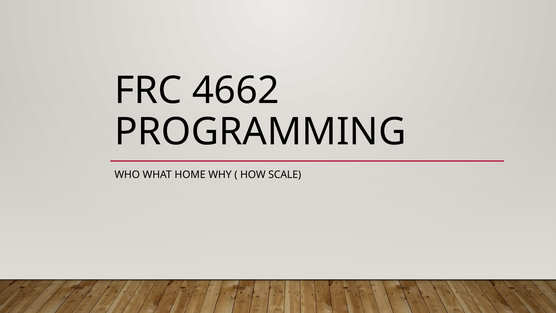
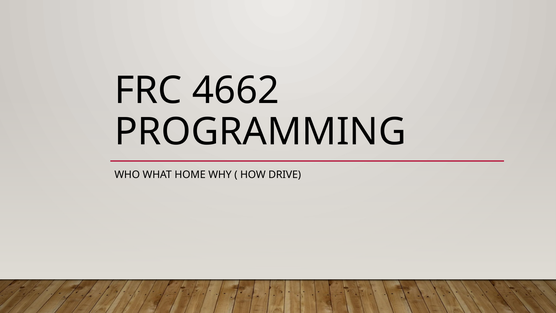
SCALE: SCALE -> DRIVE
